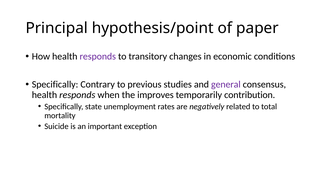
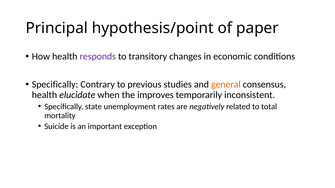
general colour: purple -> orange
responds at (77, 95): responds -> elucidate
contribution: contribution -> inconsistent
